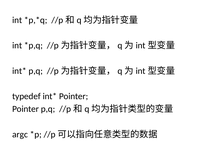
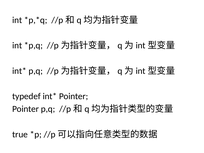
argc: argc -> true
